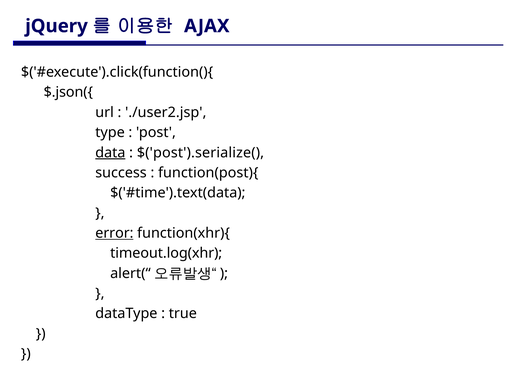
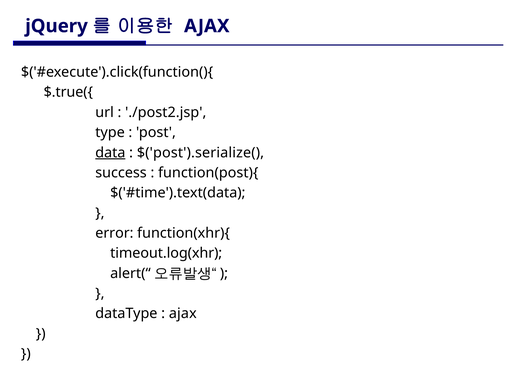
$.json({: $.json({ -> $.true({
./user2.jsp: ./user2.jsp -> ./post2.jsp
error underline: present -> none
true at (183, 313): true -> ajax
